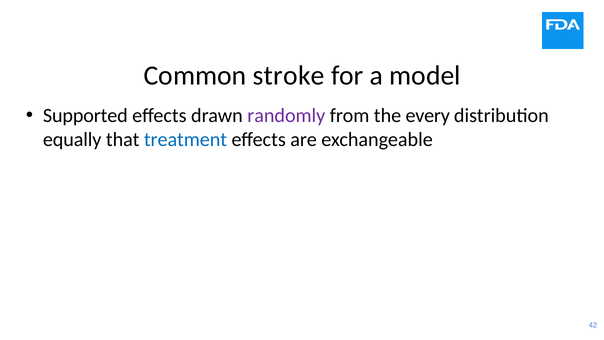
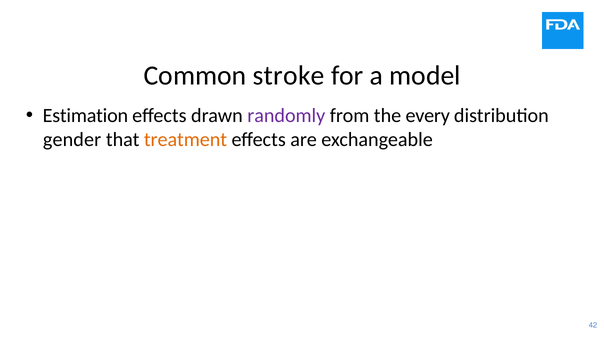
Supported: Supported -> Estimation
equally: equally -> gender
treatment colour: blue -> orange
